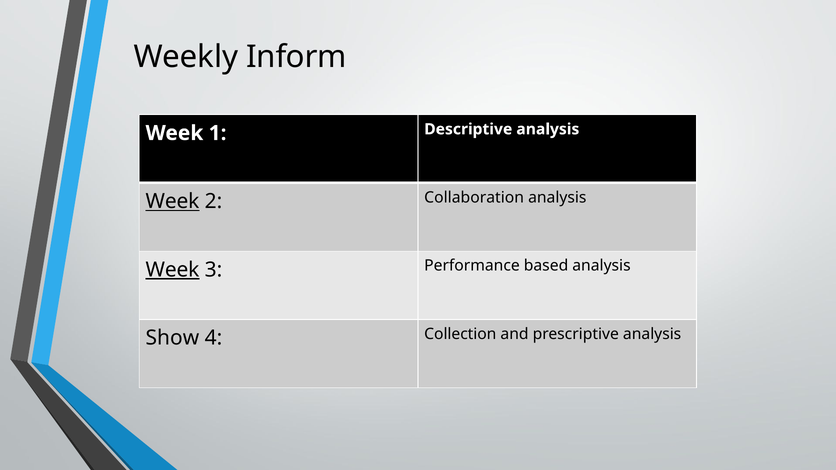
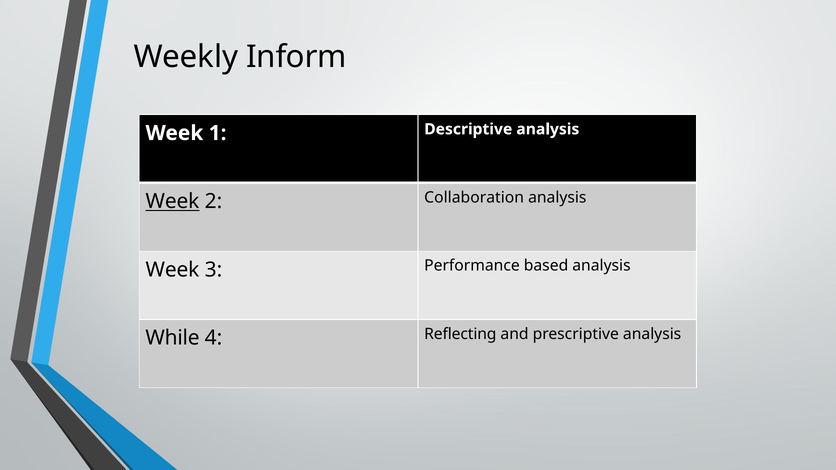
Week at (172, 270) underline: present -> none
Show: Show -> While
Collection: Collection -> Reflecting
